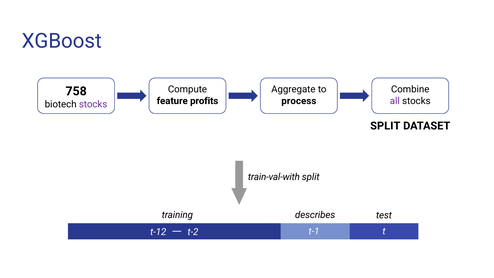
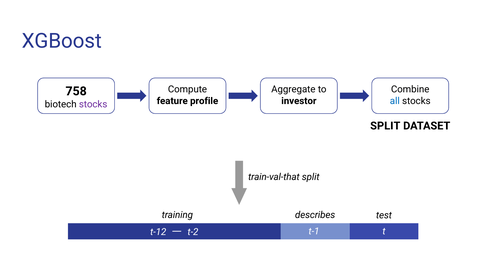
all colour: purple -> blue
profits: profits -> profile
process: process -> investor
train-val-with: train-val-with -> train-val-that
